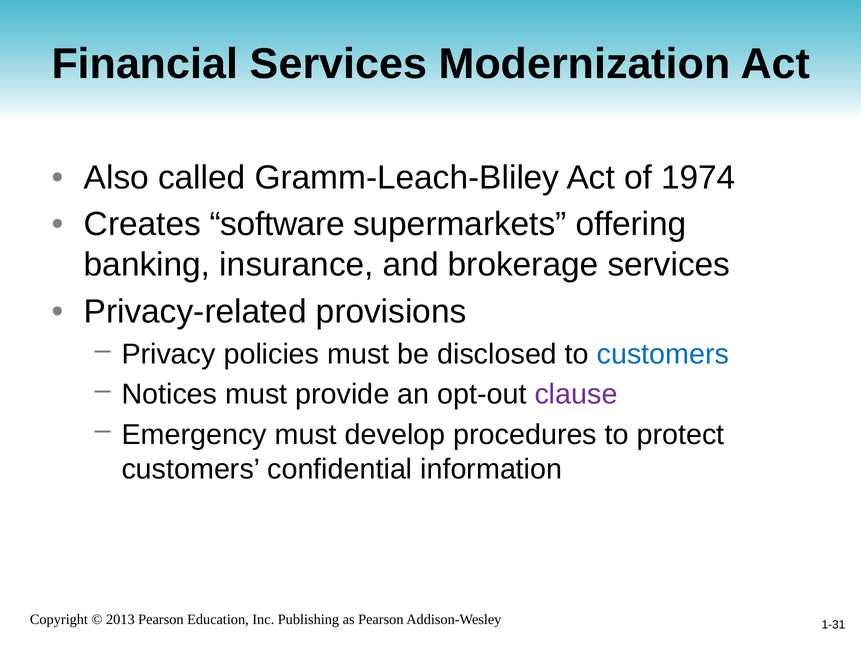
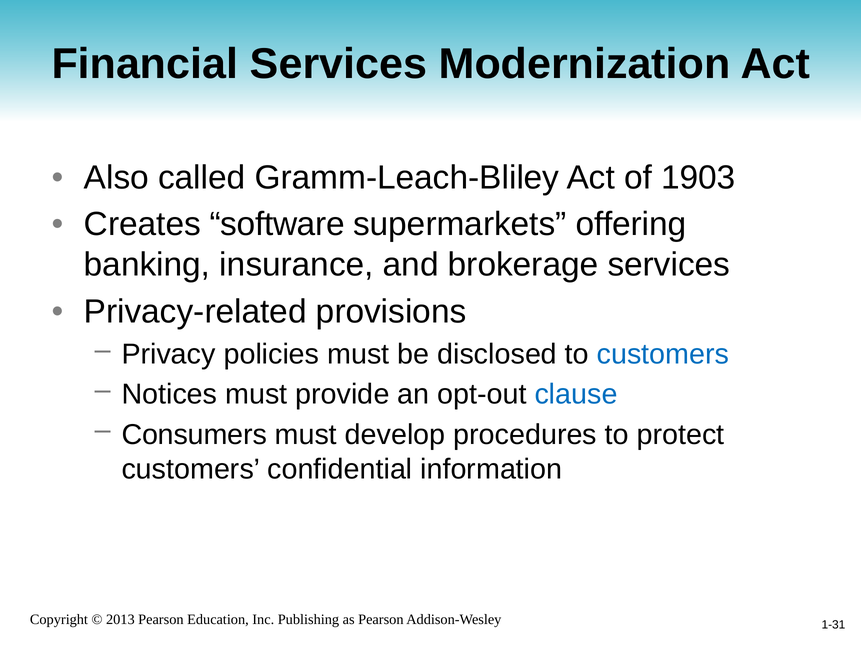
1974: 1974 -> 1903
clause colour: purple -> blue
Emergency: Emergency -> Consumers
